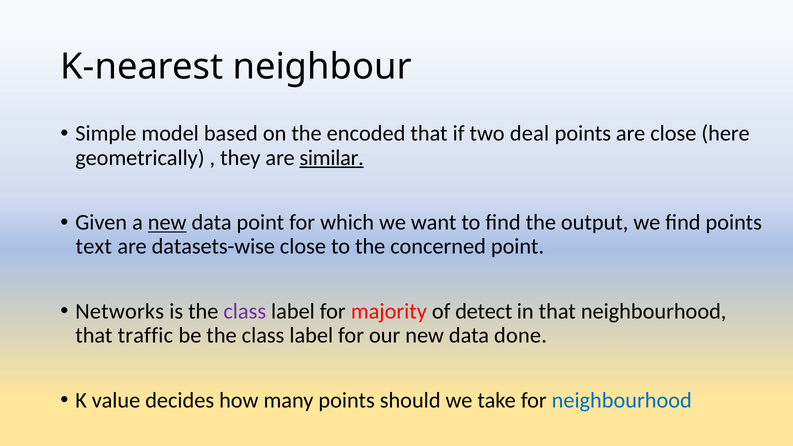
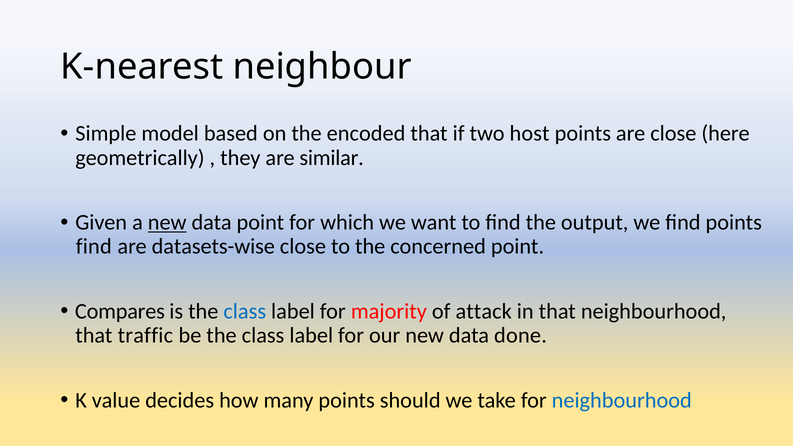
deal: deal -> host
similar underline: present -> none
text at (94, 247): text -> find
Networks: Networks -> Compares
class at (245, 311) colour: purple -> blue
detect: detect -> attack
